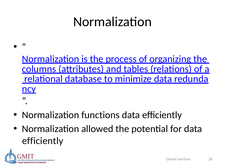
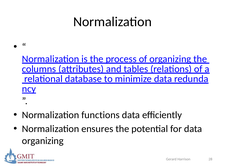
allowed: allowed -> ensures
efficiently at (43, 141): efficiently -> organizing
